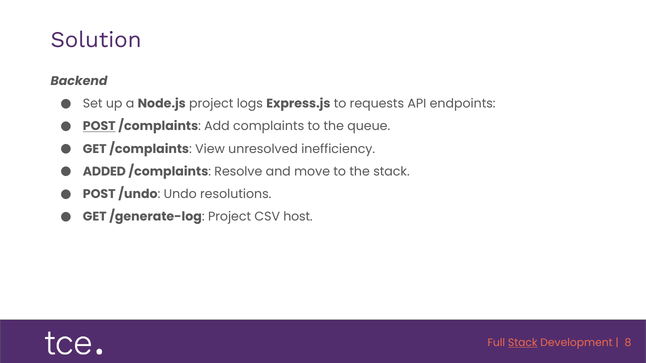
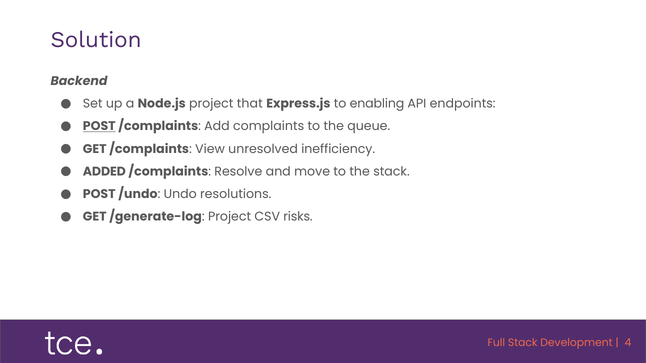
logs: logs -> that
requests: requests -> enabling
host: host -> risks
Stack at (523, 343) underline: present -> none
8: 8 -> 4
